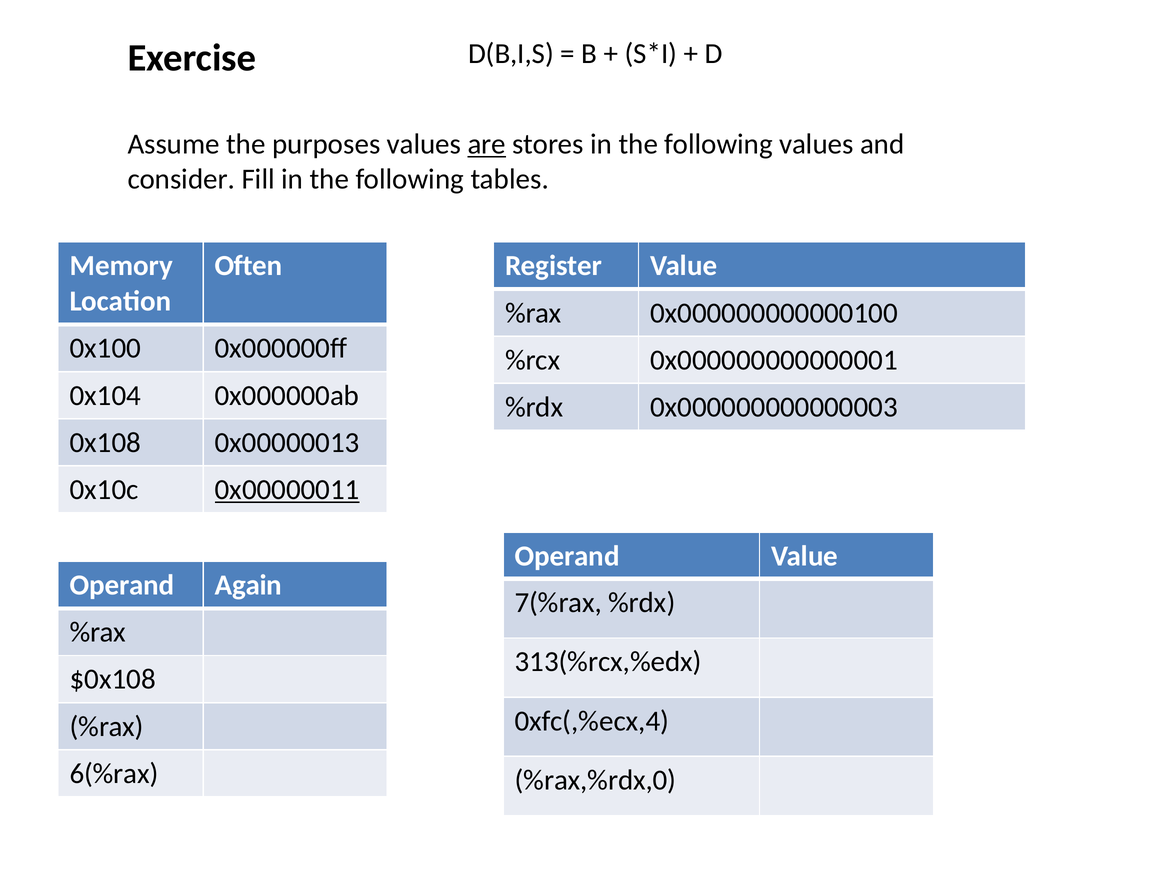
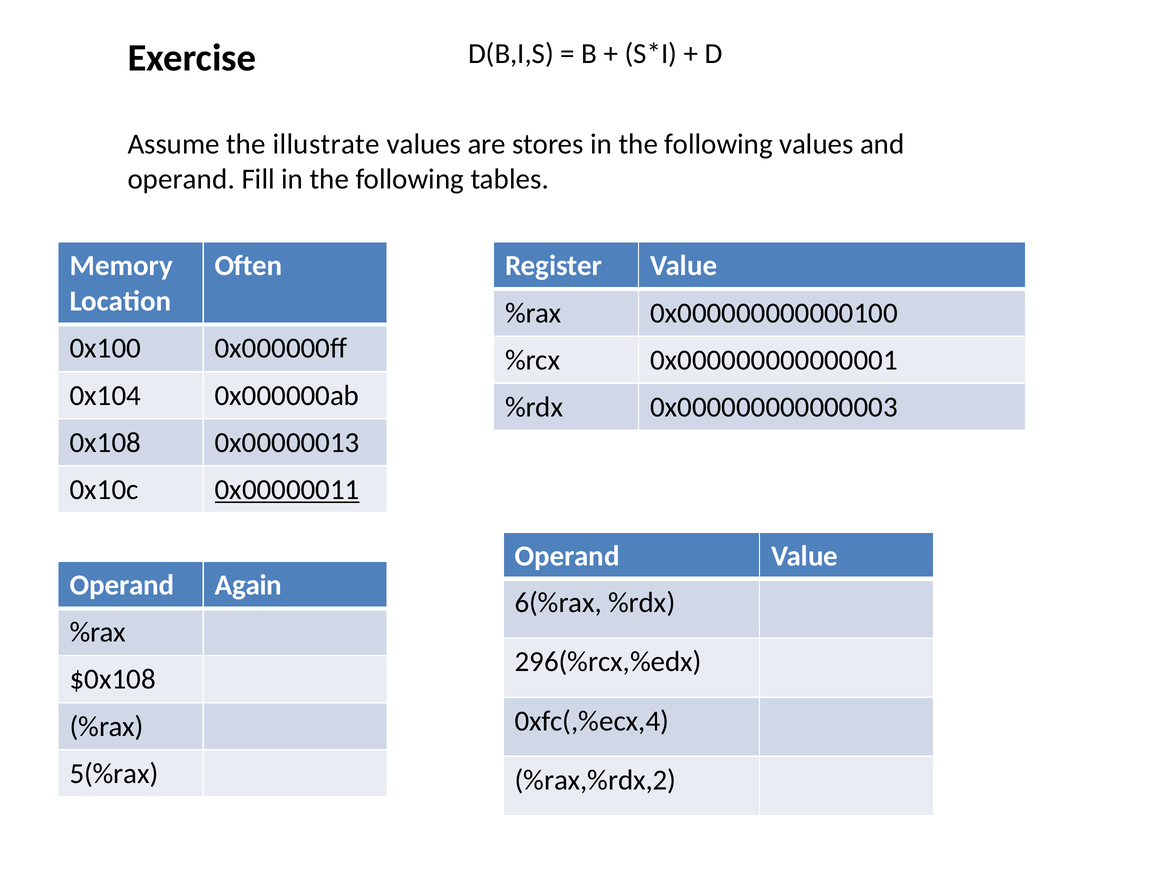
purposes: purposes -> illustrate
are underline: present -> none
consider at (181, 179): consider -> operand
7(%rax: 7(%rax -> 6(%rax
313(%rcx,%edx: 313(%rcx,%edx -> 296(%rcx,%edx
6(%rax: 6(%rax -> 5(%rax
%rax,%rdx,0: %rax,%rdx,0 -> %rax,%rdx,2
